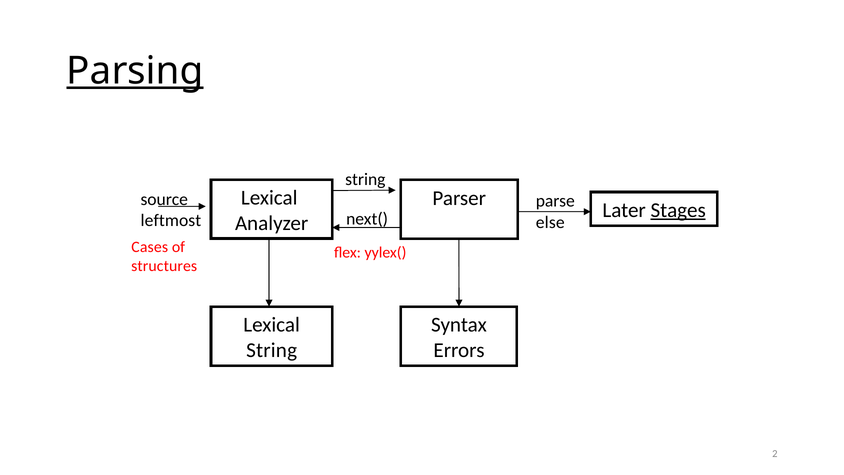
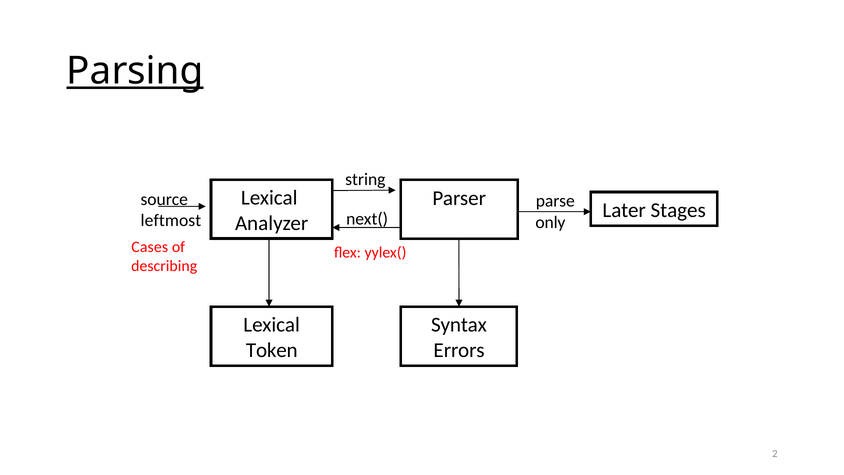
Stages underline: present -> none
else: else -> only
structures: structures -> describing
String at (272, 350): String -> Token
